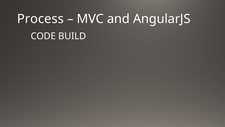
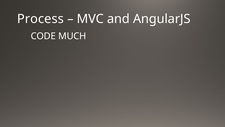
BUILD: BUILD -> MUCH
